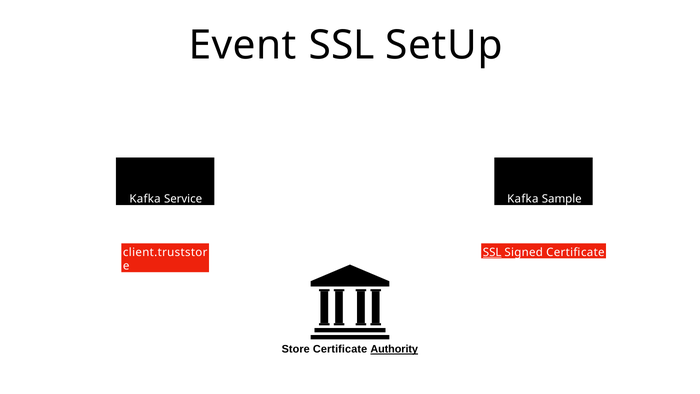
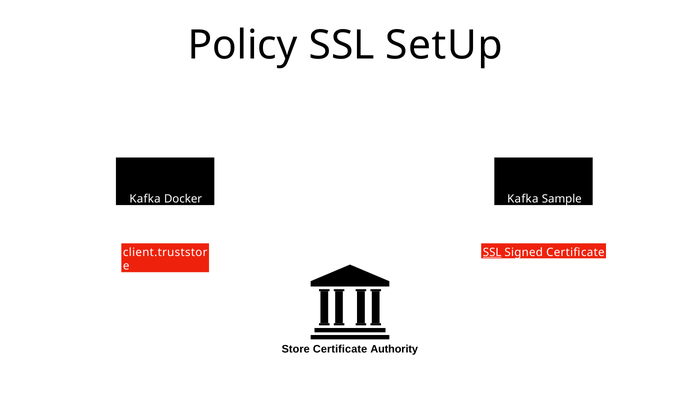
Event: Event -> Policy
Service: Service -> Docker
Authority underline: present -> none
